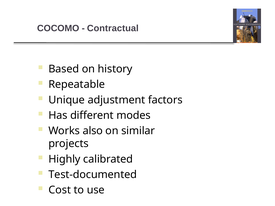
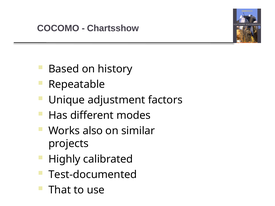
Contractual: Contractual -> Chartsshow
Cost: Cost -> That
